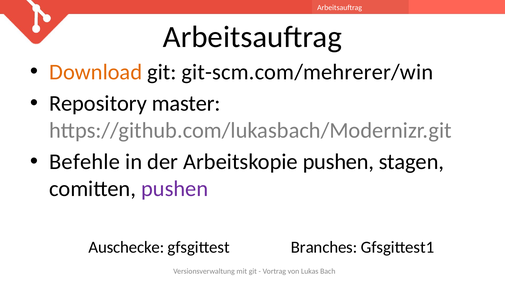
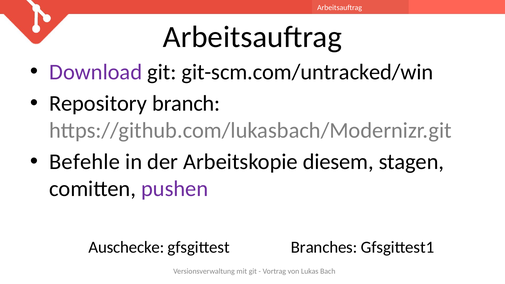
Download colour: orange -> purple
git-scm.com/mehrerer/win: git-scm.com/mehrerer/win -> git-scm.com/untracked/win
master: master -> branch
Arbeitskopie pushen: pushen -> diesem
